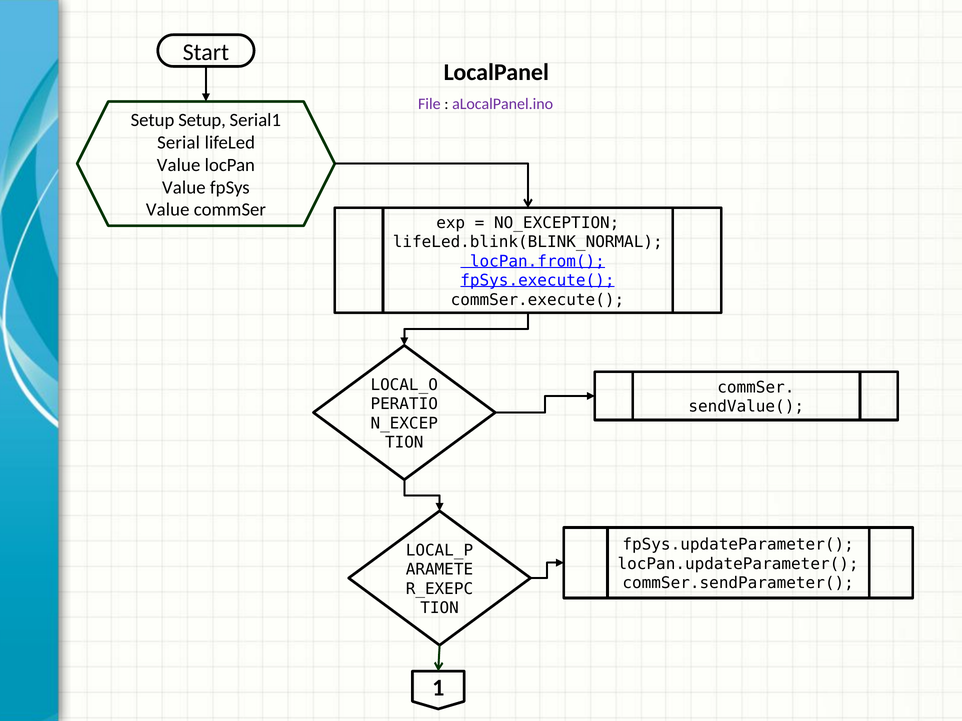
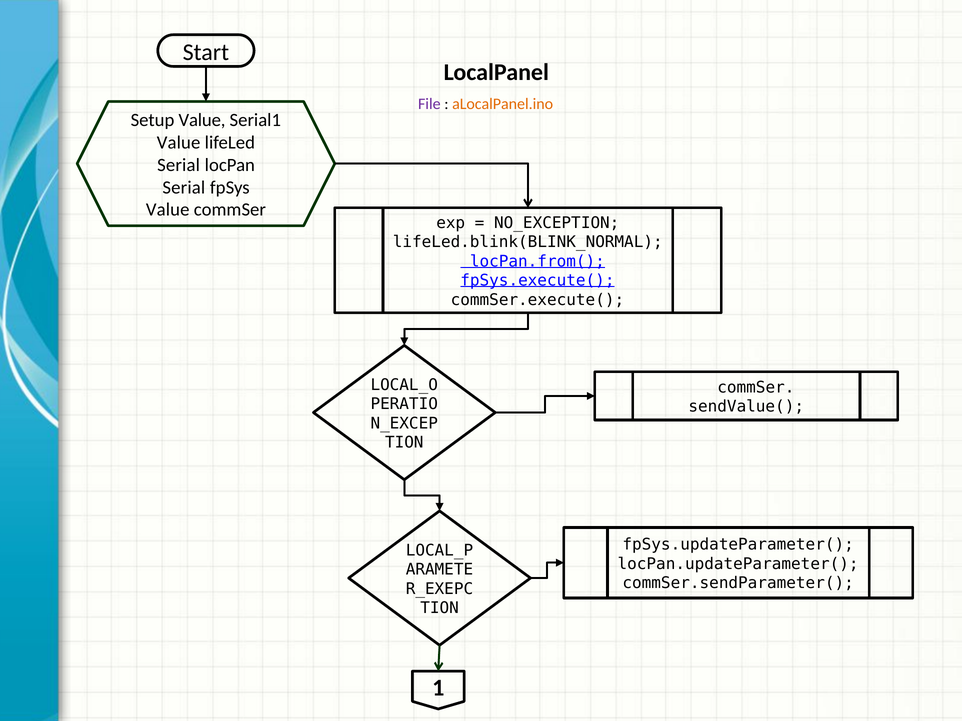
aLocalPanel.ino colour: purple -> orange
Setup Setup: Setup -> Value
Serial at (179, 143): Serial -> Value
Value at (179, 165): Value -> Serial
Value at (184, 187): Value -> Serial
